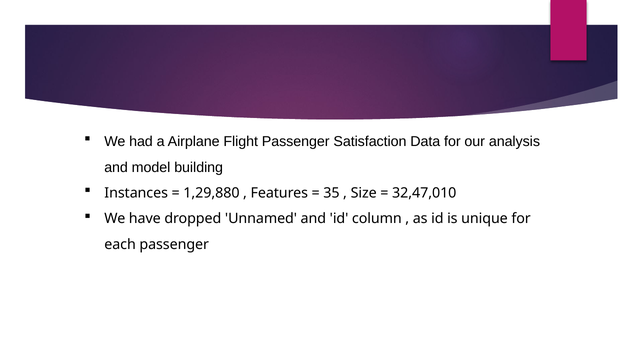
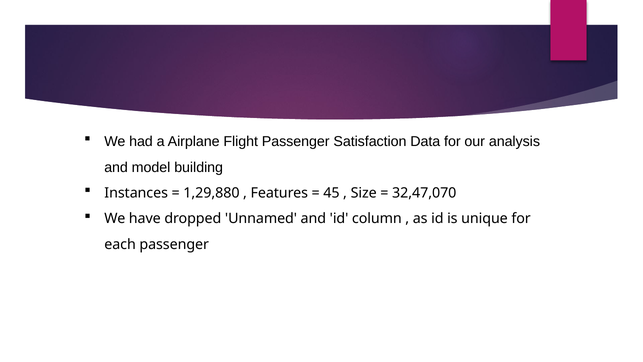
35: 35 -> 45
32,47,010: 32,47,010 -> 32,47,070
